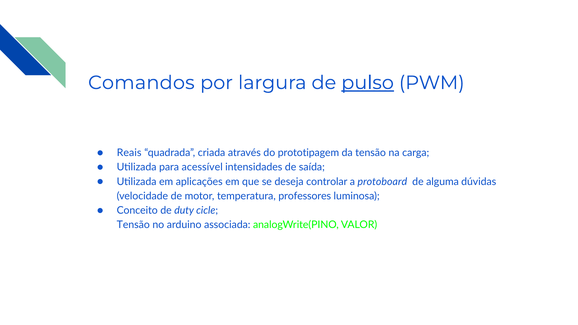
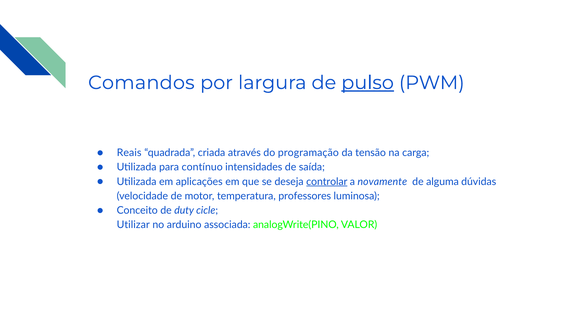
prototipagem: prototipagem -> programação
acessível: acessível -> contínuo
controlar underline: none -> present
protoboard: protoboard -> novamente
Tensão at (133, 225): Tensão -> Utilizar
